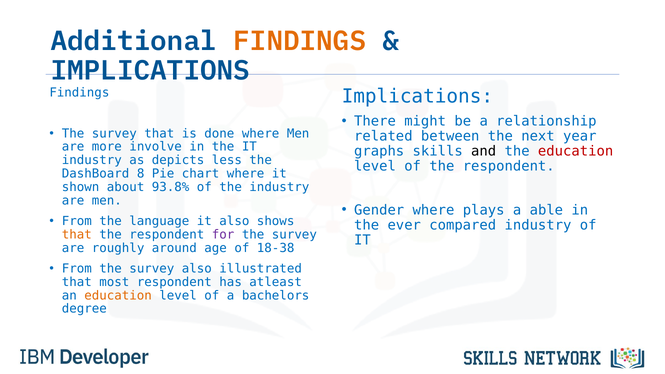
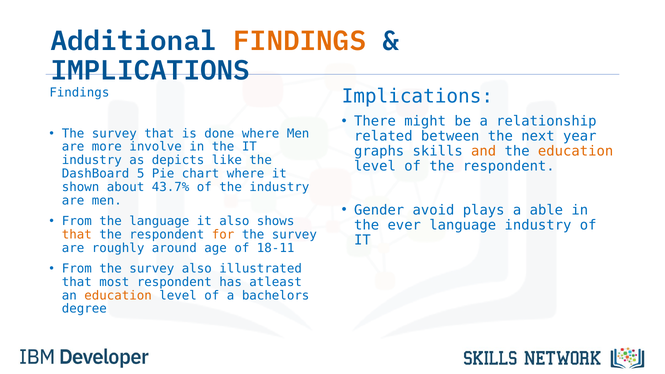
and colour: black -> orange
education at (576, 151) colour: red -> orange
less: less -> like
8: 8 -> 5
93.8%: 93.8% -> 43.7%
Gender where: where -> avoid
ever compared: compared -> language
for colour: purple -> orange
18-38: 18-38 -> 18-11
